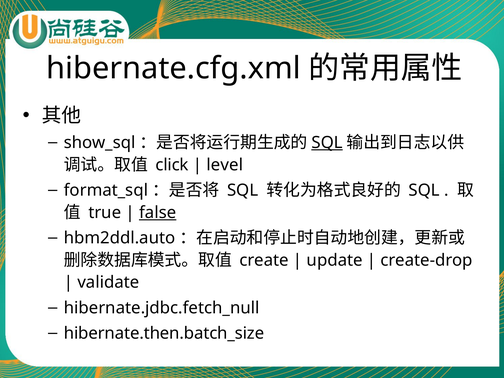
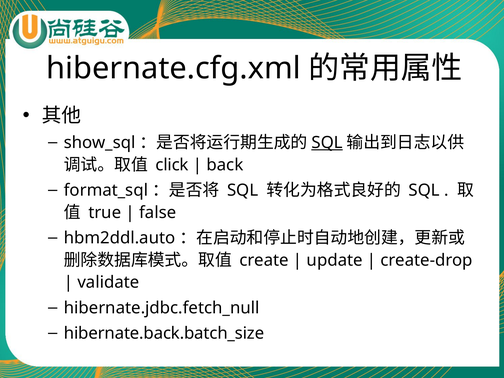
level: level -> back
false underline: present -> none
hibernate.then.batch_size: hibernate.then.batch_size -> hibernate.back.batch_size
